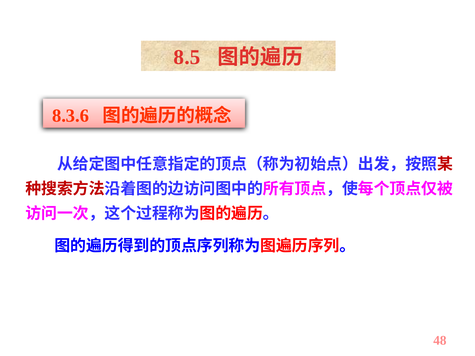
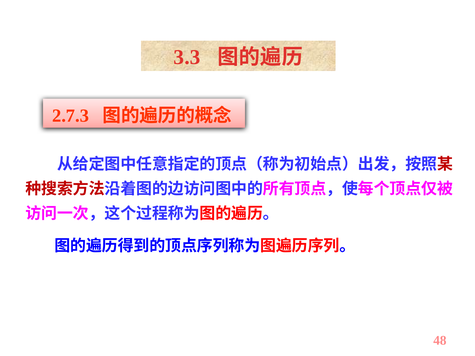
8.5: 8.5 -> 3.3
8.3.6: 8.3.6 -> 2.7.3
